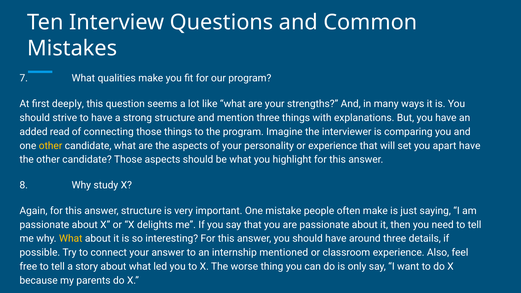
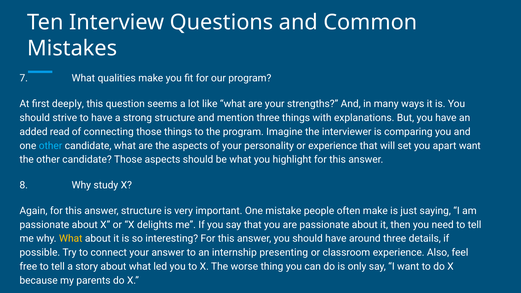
other at (51, 146) colour: yellow -> light blue
apart have: have -> want
mentioned: mentioned -> presenting
